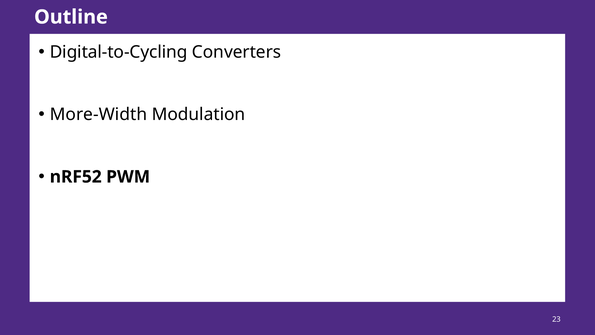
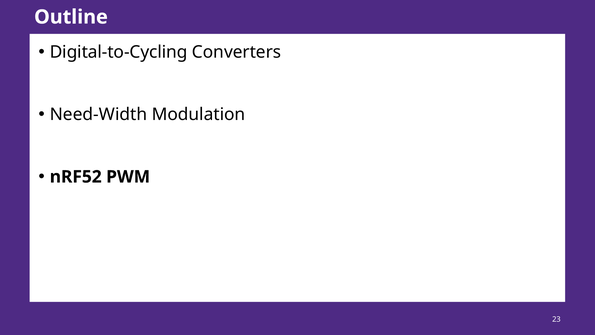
More-Width: More-Width -> Need-Width
